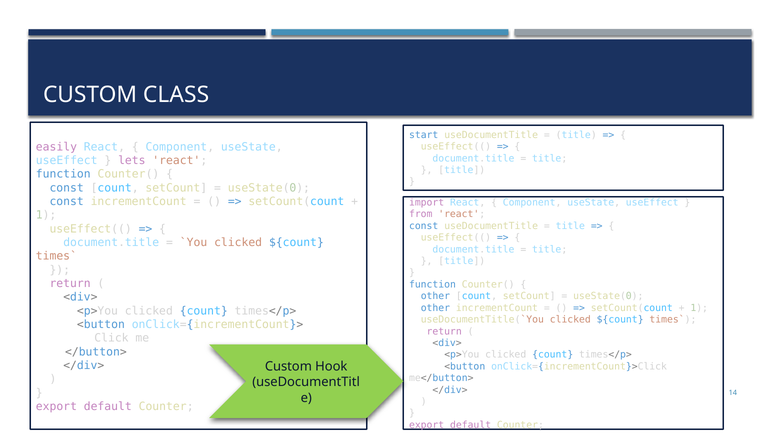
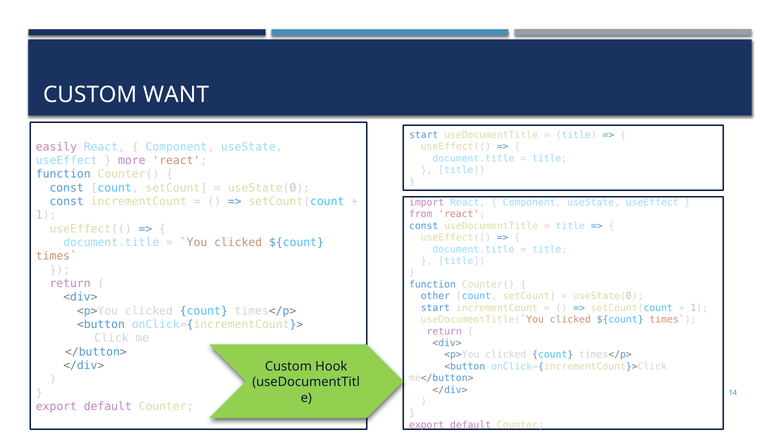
CLASS: CLASS -> WANT
lets: lets -> more
other at (435, 308): other -> start
